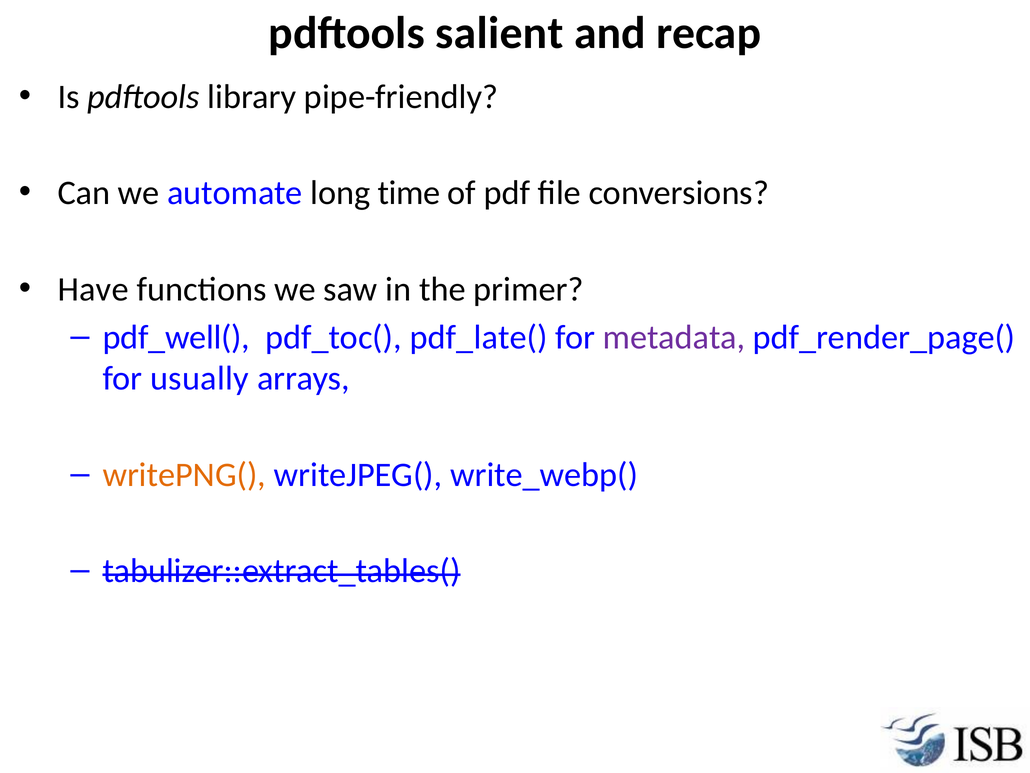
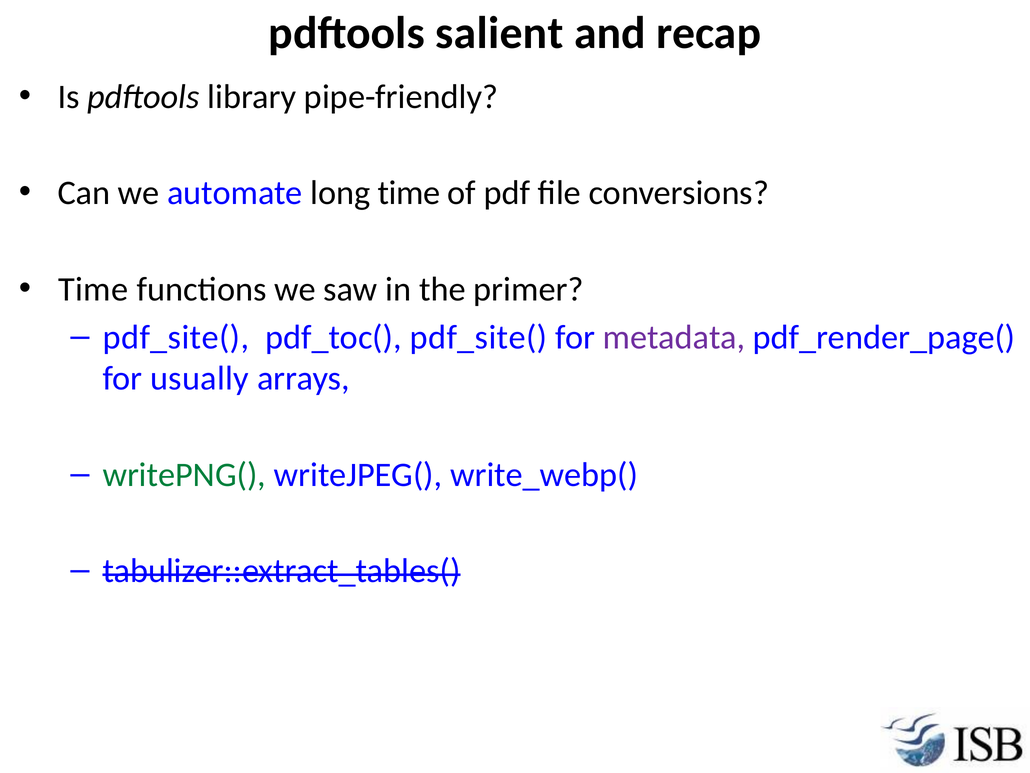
Have at (93, 289): Have -> Time
pdf_well( at (176, 337): pdf_well( -> pdf_site(
pdf_toc( pdf_late(: pdf_late( -> pdf_site(
writePNG( colour: orange -> green
